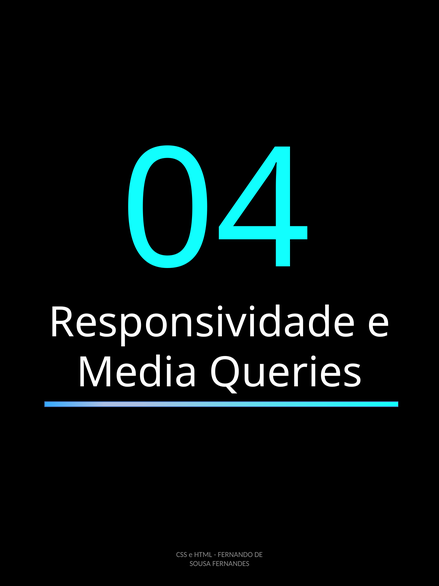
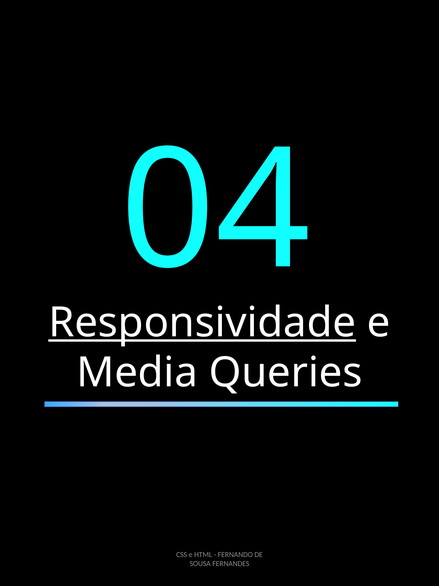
Responsividade underline: none -> present
